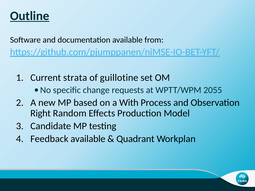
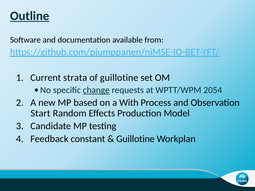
change underline: none -> present
2055: 2055 -> 2054
Right: Right -> Start
Feedback available: available -> constant
Quadrant at (135, 139): Quadrant -> Guillotine
